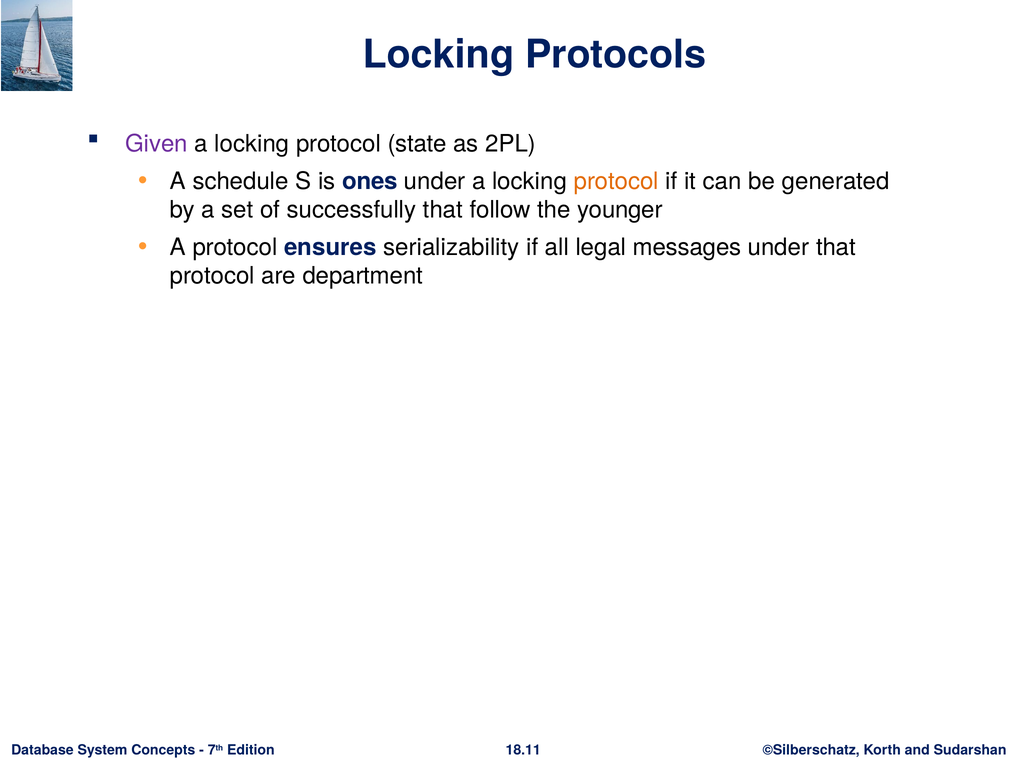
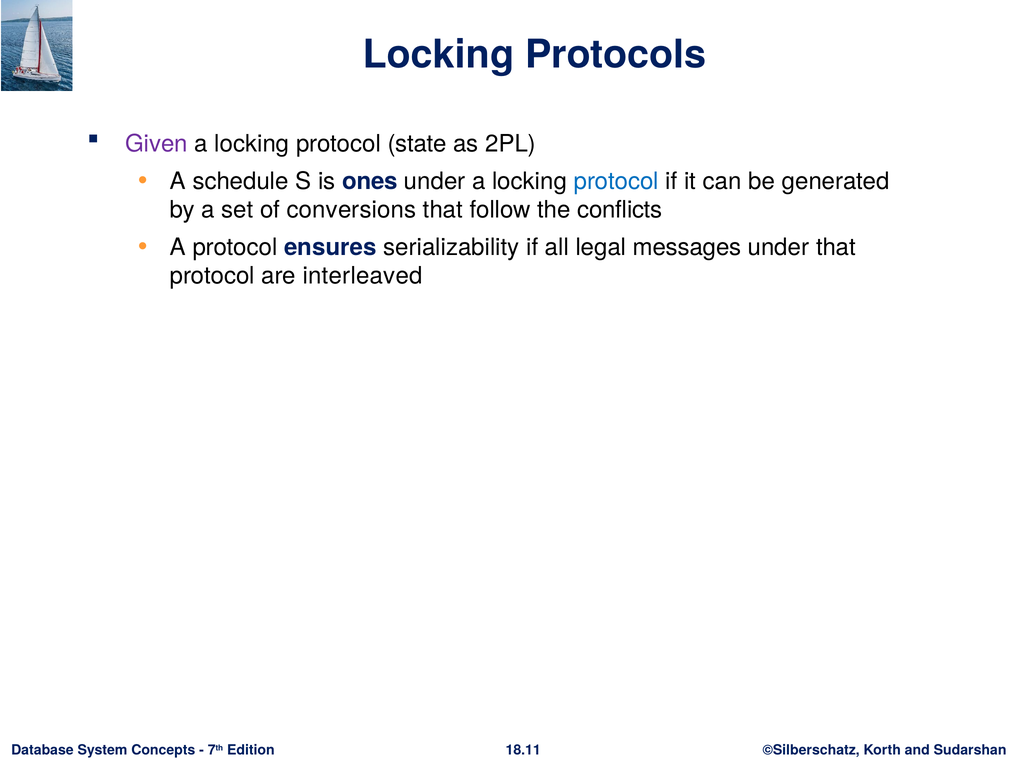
protocol at (616, 181) colour: orange -> blue
successfully: successfully -> conversions
younger: younger -> conflicts
department: department -> interleaved
